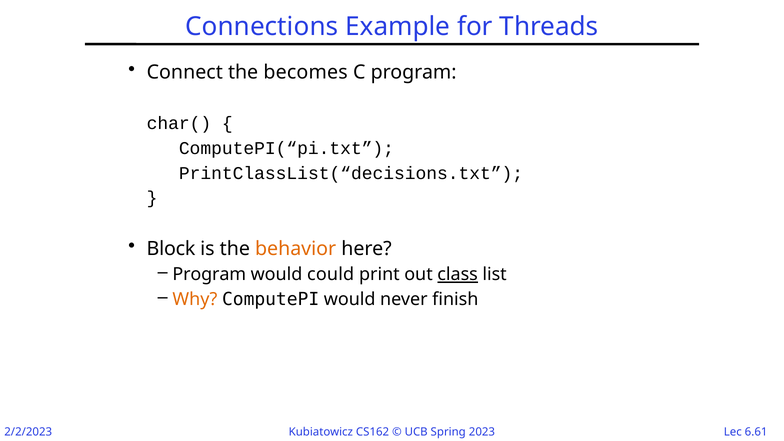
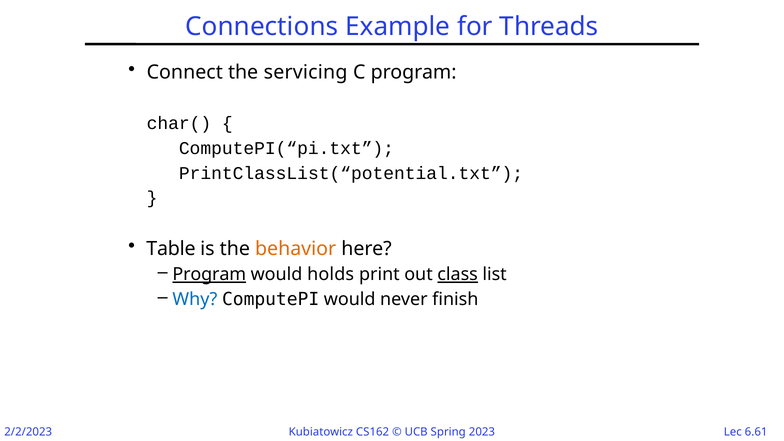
becomes: becomes -> servicing
PrintClassList(“decisions.txt: PrintClassList(“decisions.txt -> PrintClassList(“potential.txt
Block: Block -> Table
Program at (209, 275) underline: none -> present
could: could -> holds
Why colour: orange -> blue
